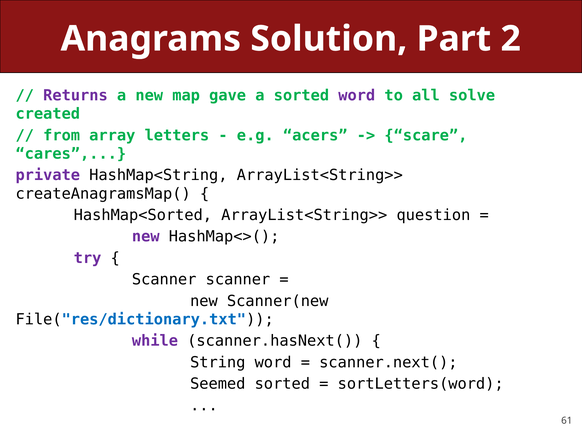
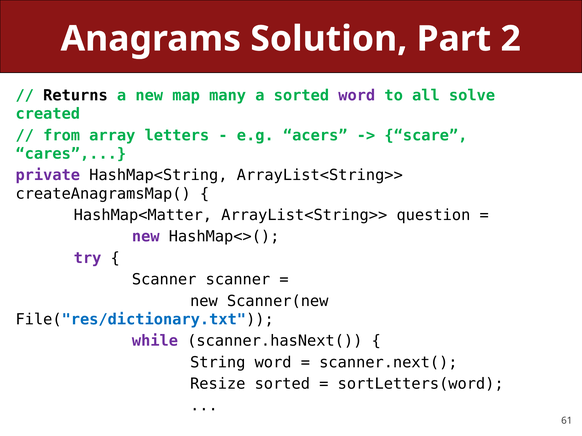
Returns colour: purple -> black
gave: gave -> many
HashMap<Sorted: HashMap<Sorted -> HashMap<Matter
Seemed: Seemed -> Resize
